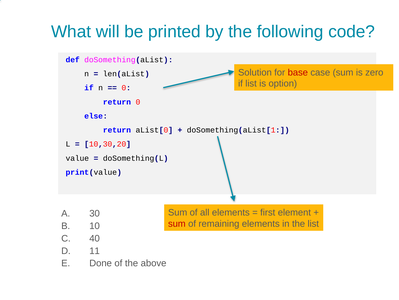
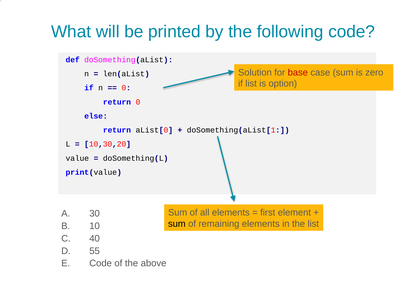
sum at (177, 223) colour: red -> black
11: 11 -> 55
Done at (101, 263): Done -> Code
